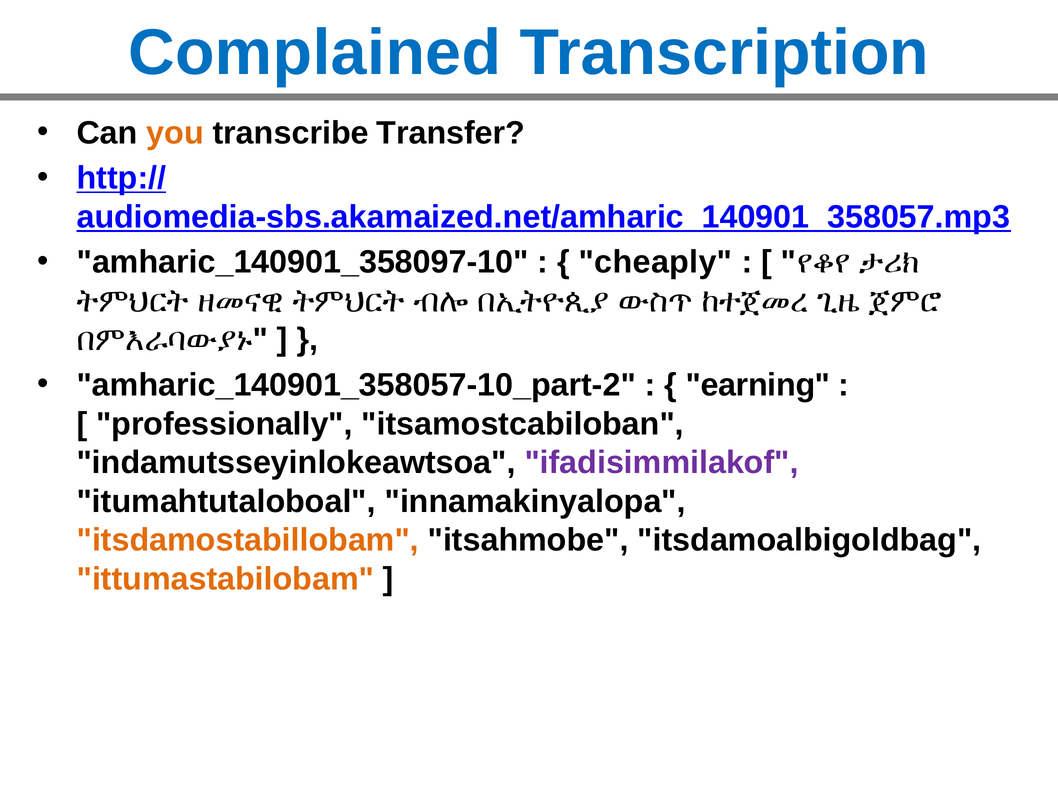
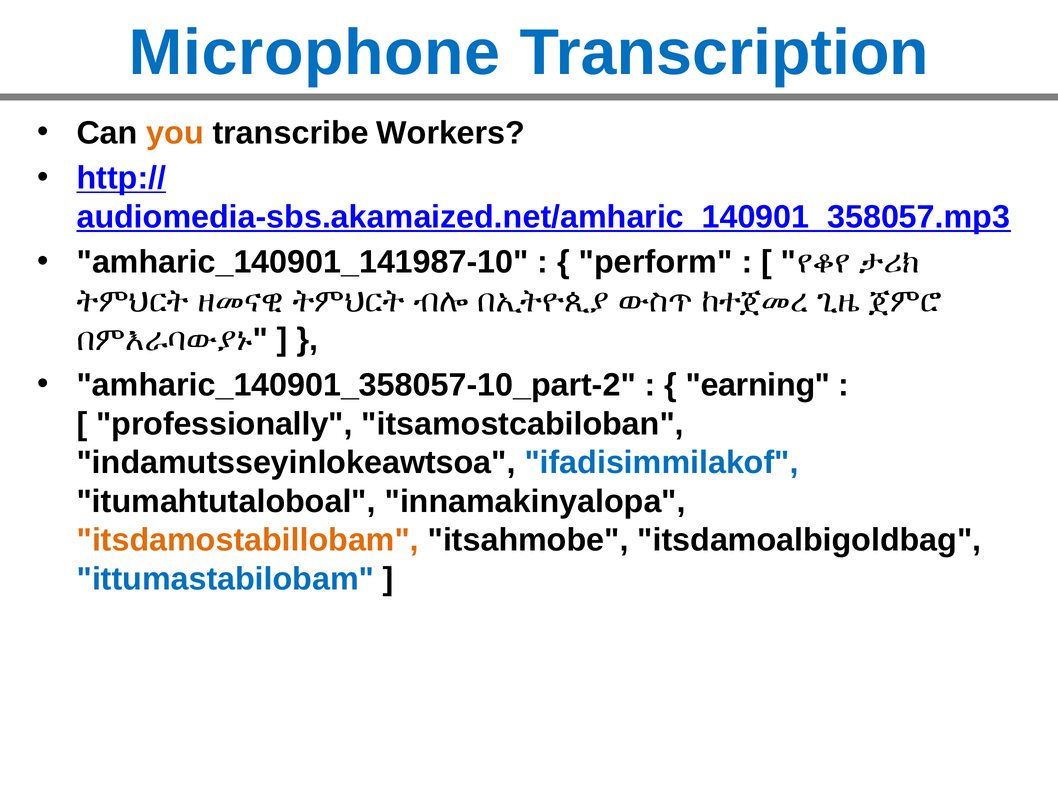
Complained: Complained -> Microphone
Transfer: Transfer -> Workers
amharic_140901_358097-10: amharic_140901_358097-10 -> amharic_140901_141987-10
cheaply: cheaply -> perform
ifadisimmilakof colour: purple -> blue
ittumastabilobam colour: orange -> blue
